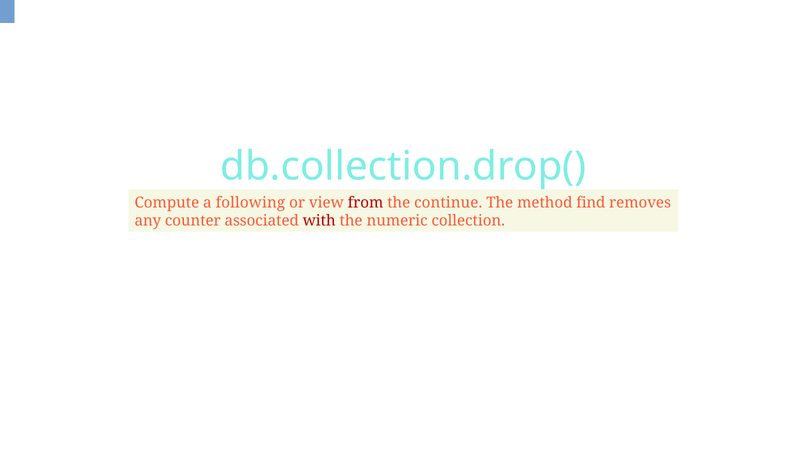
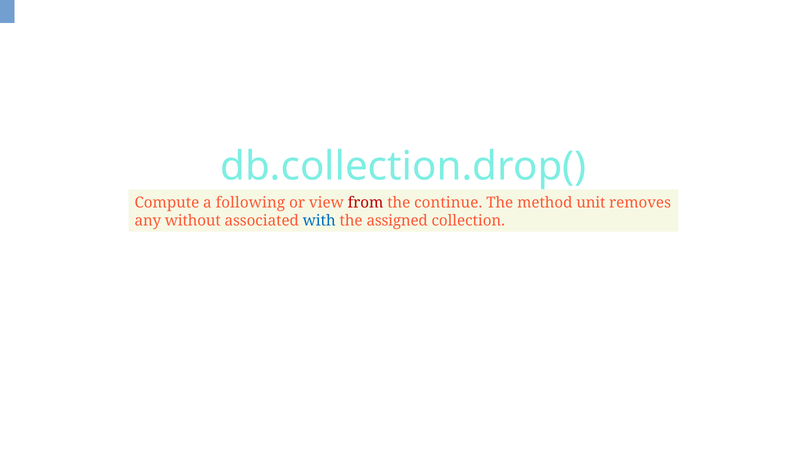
find: find -> unit
counter: counter -> without
with colour: red -> blue
numeric: numeric -> assigned
